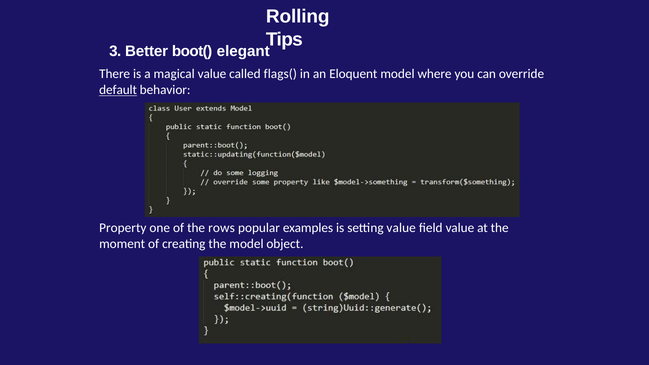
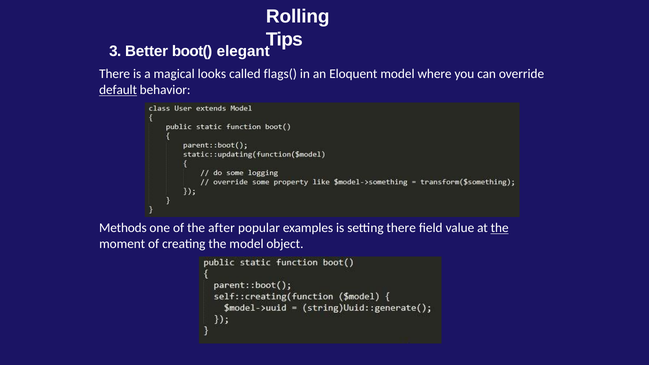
magical value: value -> looks
Property: Property -> Methods
rows: rows -> after
setting value: value -> there
the at (500, 228) underline: none -> present
